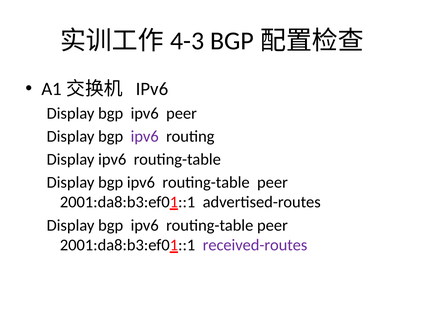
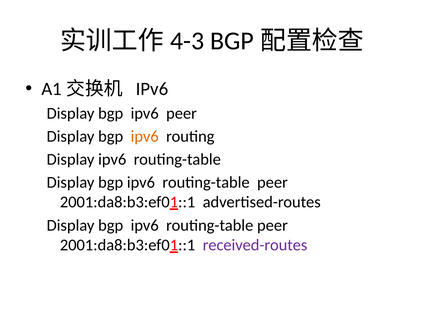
ipv6 at (145, 136) colour: purple -> orange
